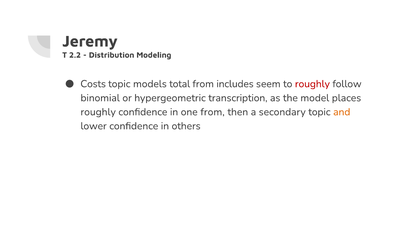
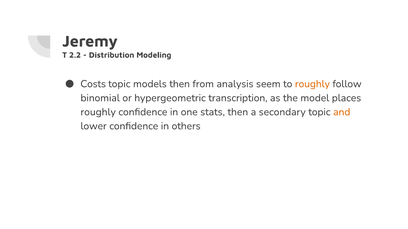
models total: total -> then
includes: includes -> analysis
roughly at (312, 84) colour: red -> orange
one from: from -> stats
